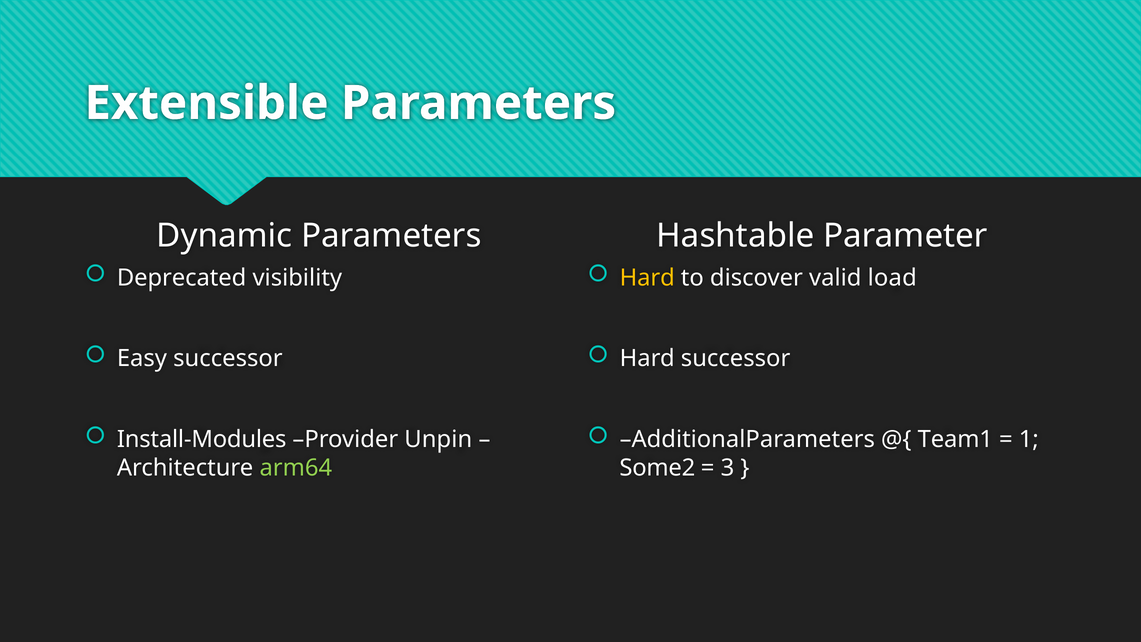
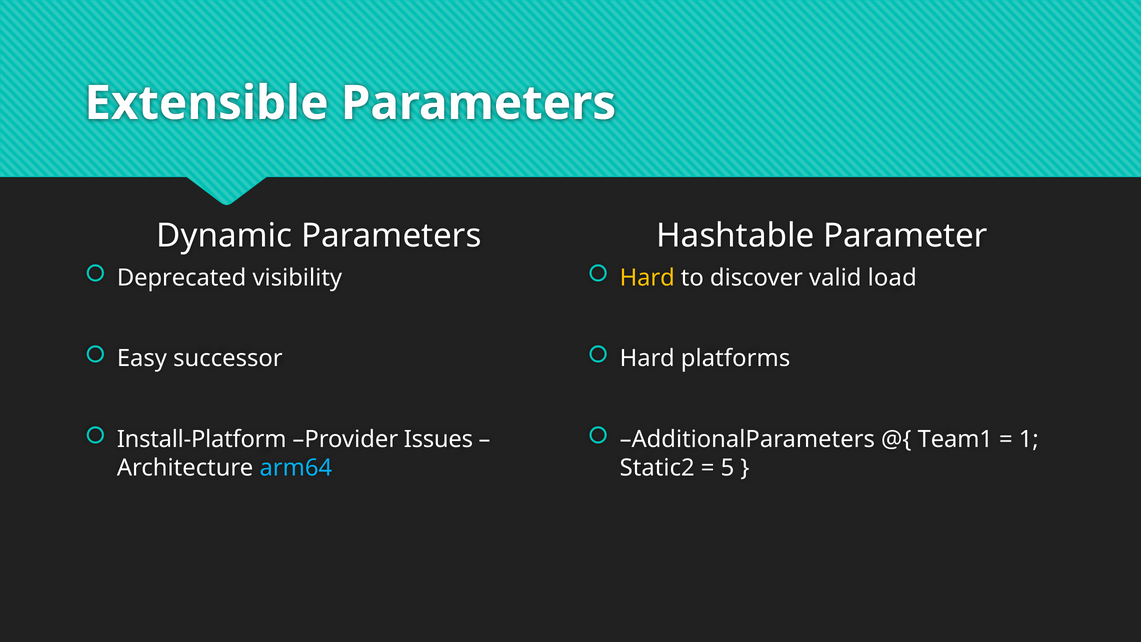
Hard successor: successor -> platforms
Install-Modules: Install-Modules -> Install-Platform
Unpin: Unpin -> Issues
arm64 colour: light green -> light blue
Some2: Some2 -> Static2
3: 3 -> 5
